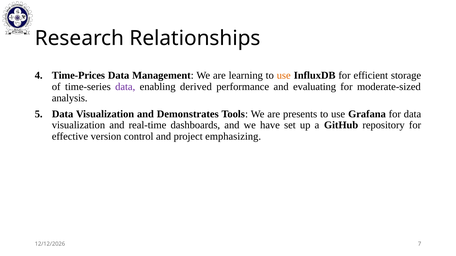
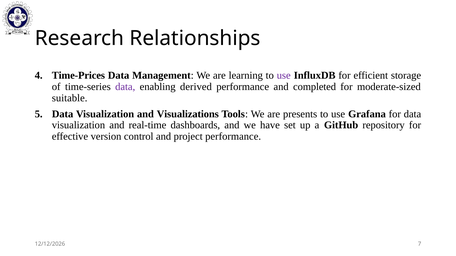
use at (284, 76) colour: orange -> purple
evaluating: evaluating -> completed
analysis: analysis -> suitable
Demonstrates: Demonstrates -> Visualizations
project emphasizing: emphasizing -> performance
